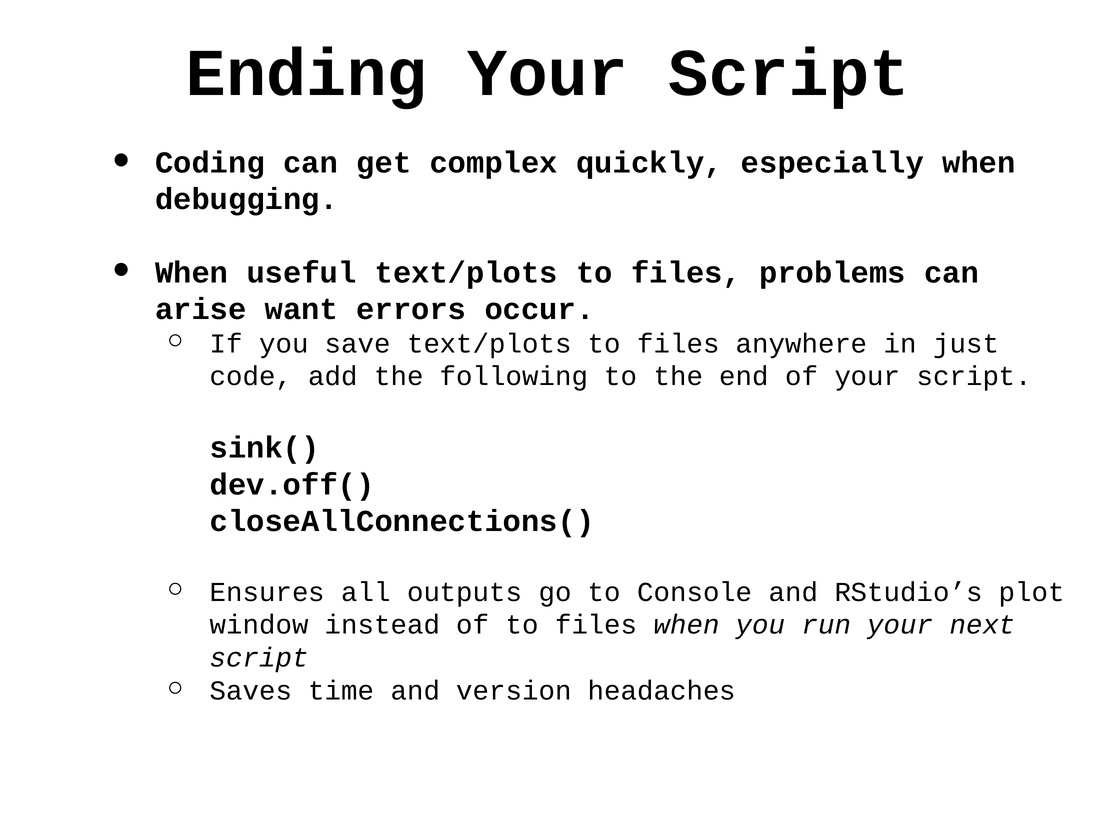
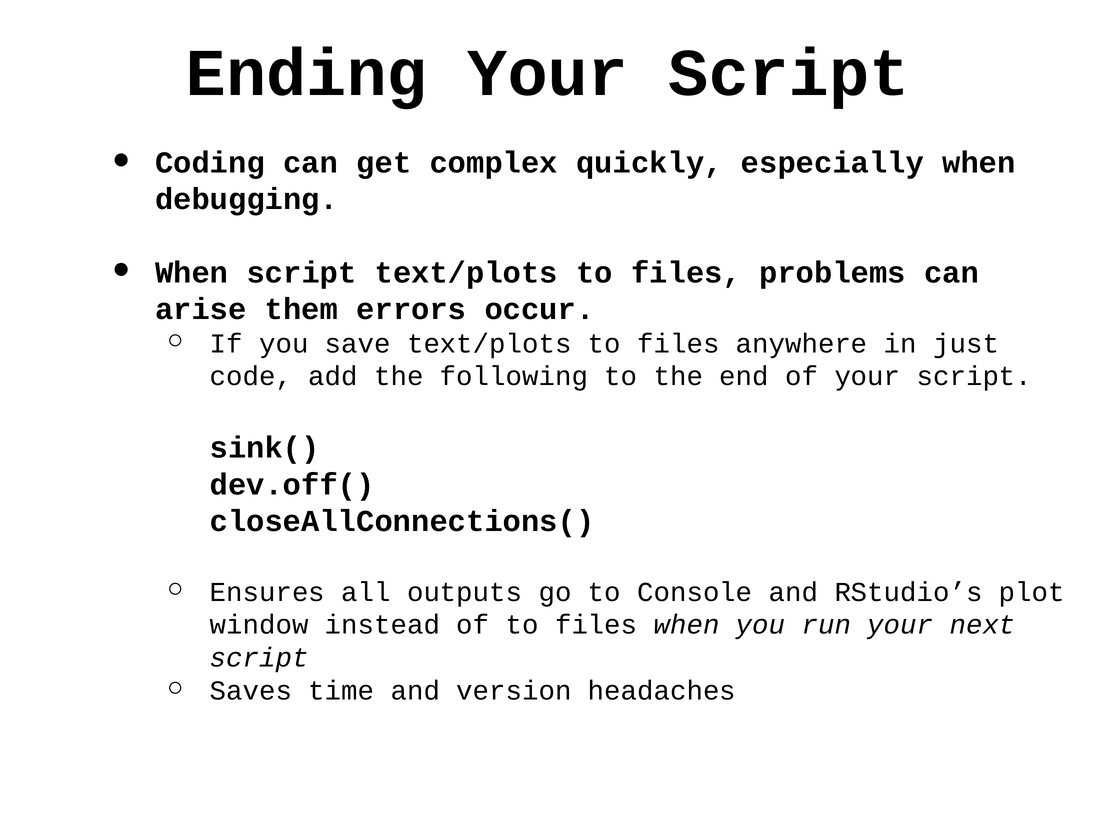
When useful: useful -> script
want: want -> them
